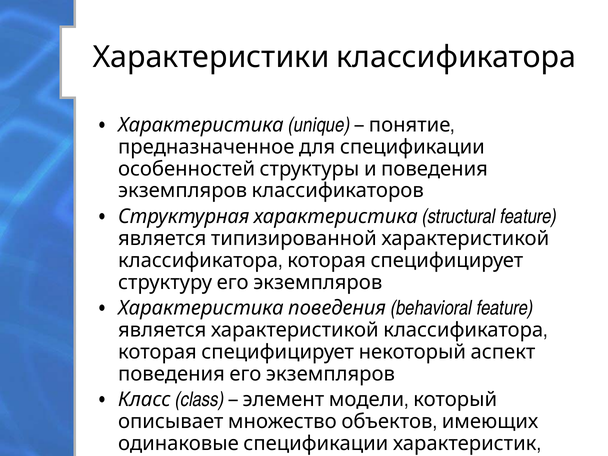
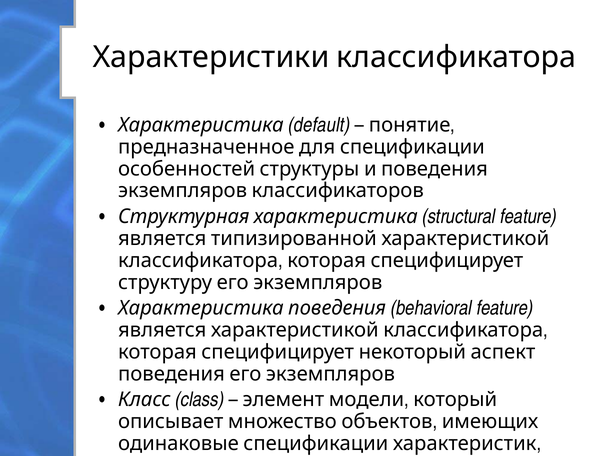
unique: unique -> default
